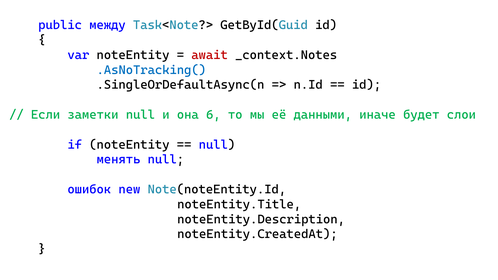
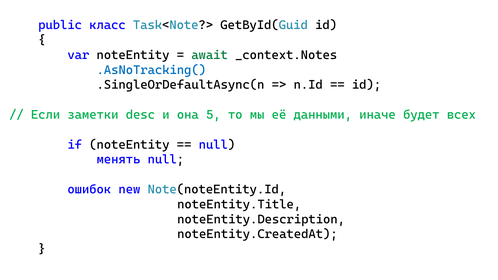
между: между -> класс
await colour: red -> green
заметки null: null -> desc
6: 6 -> 5
слои: слои -> всех
